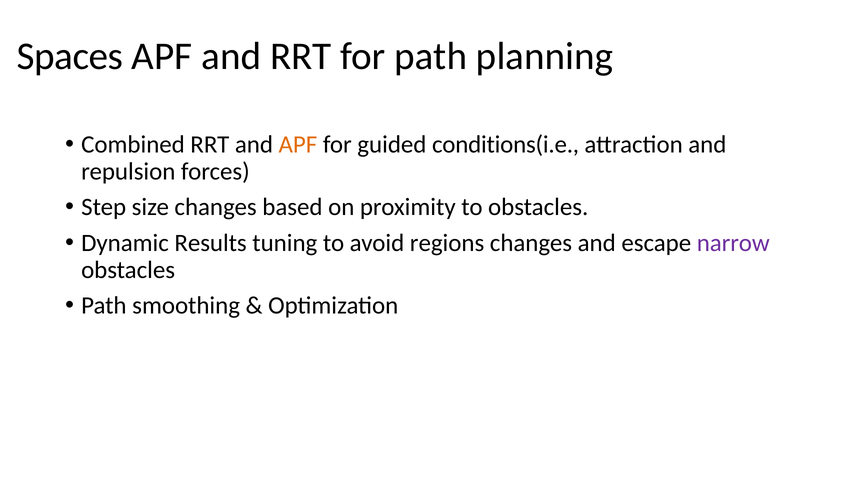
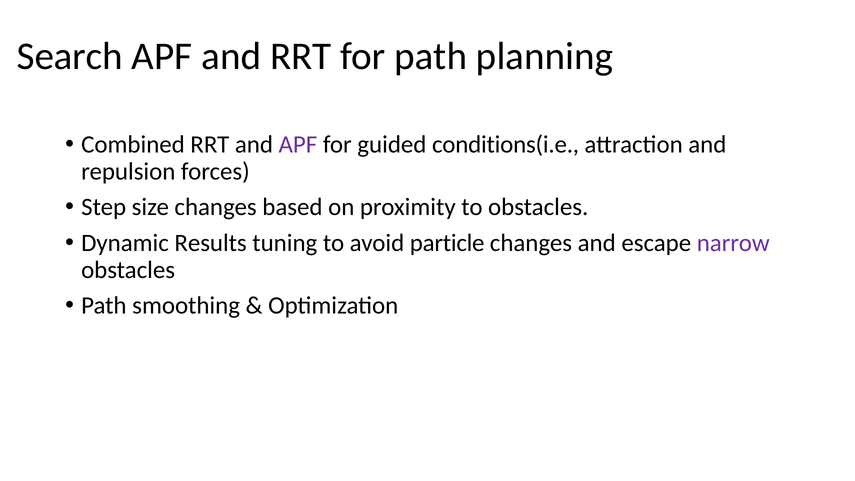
Spaces: Spaces -> Search
APF at (298, 145) colour: orange -> purple
regions: regions -> particle
